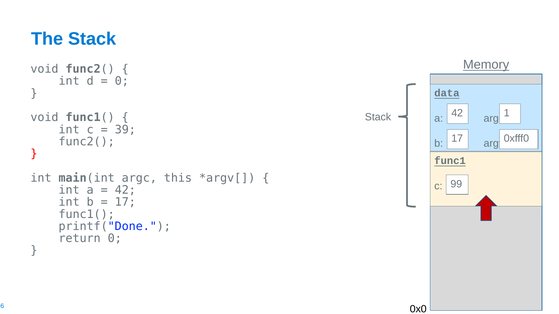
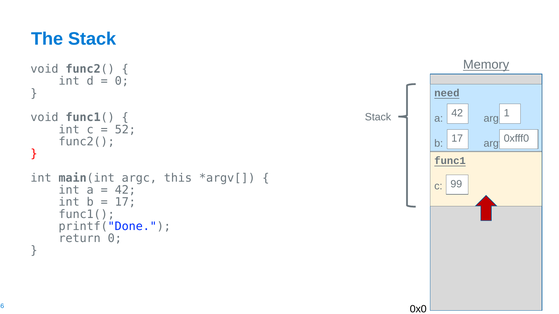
data: data -> need
39: 39 -> 52
